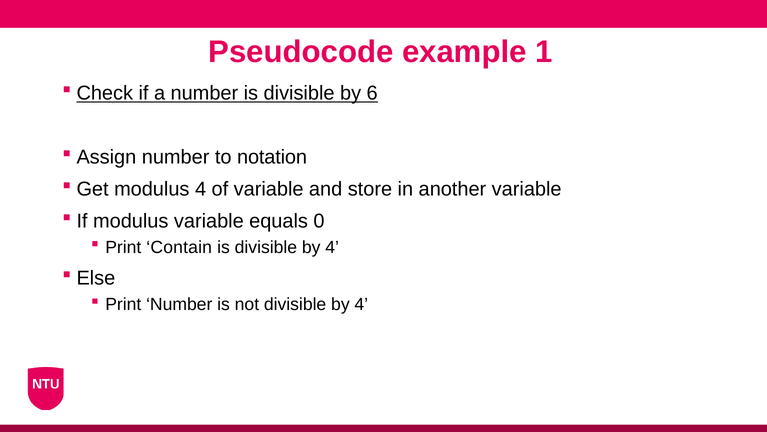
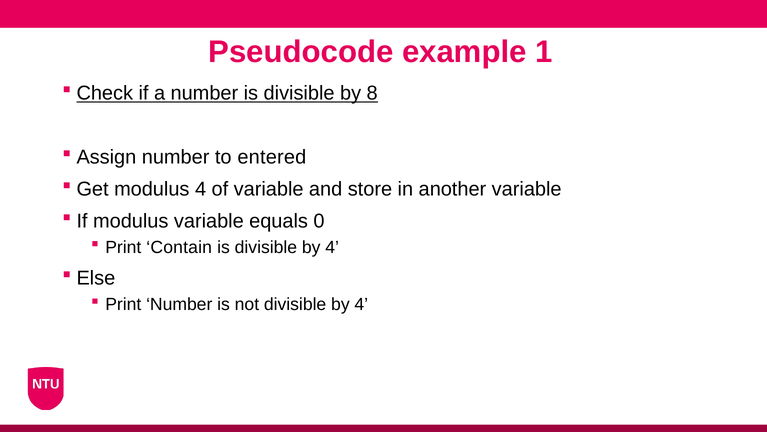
6: 6 -> 8
notation: notation -> entered
